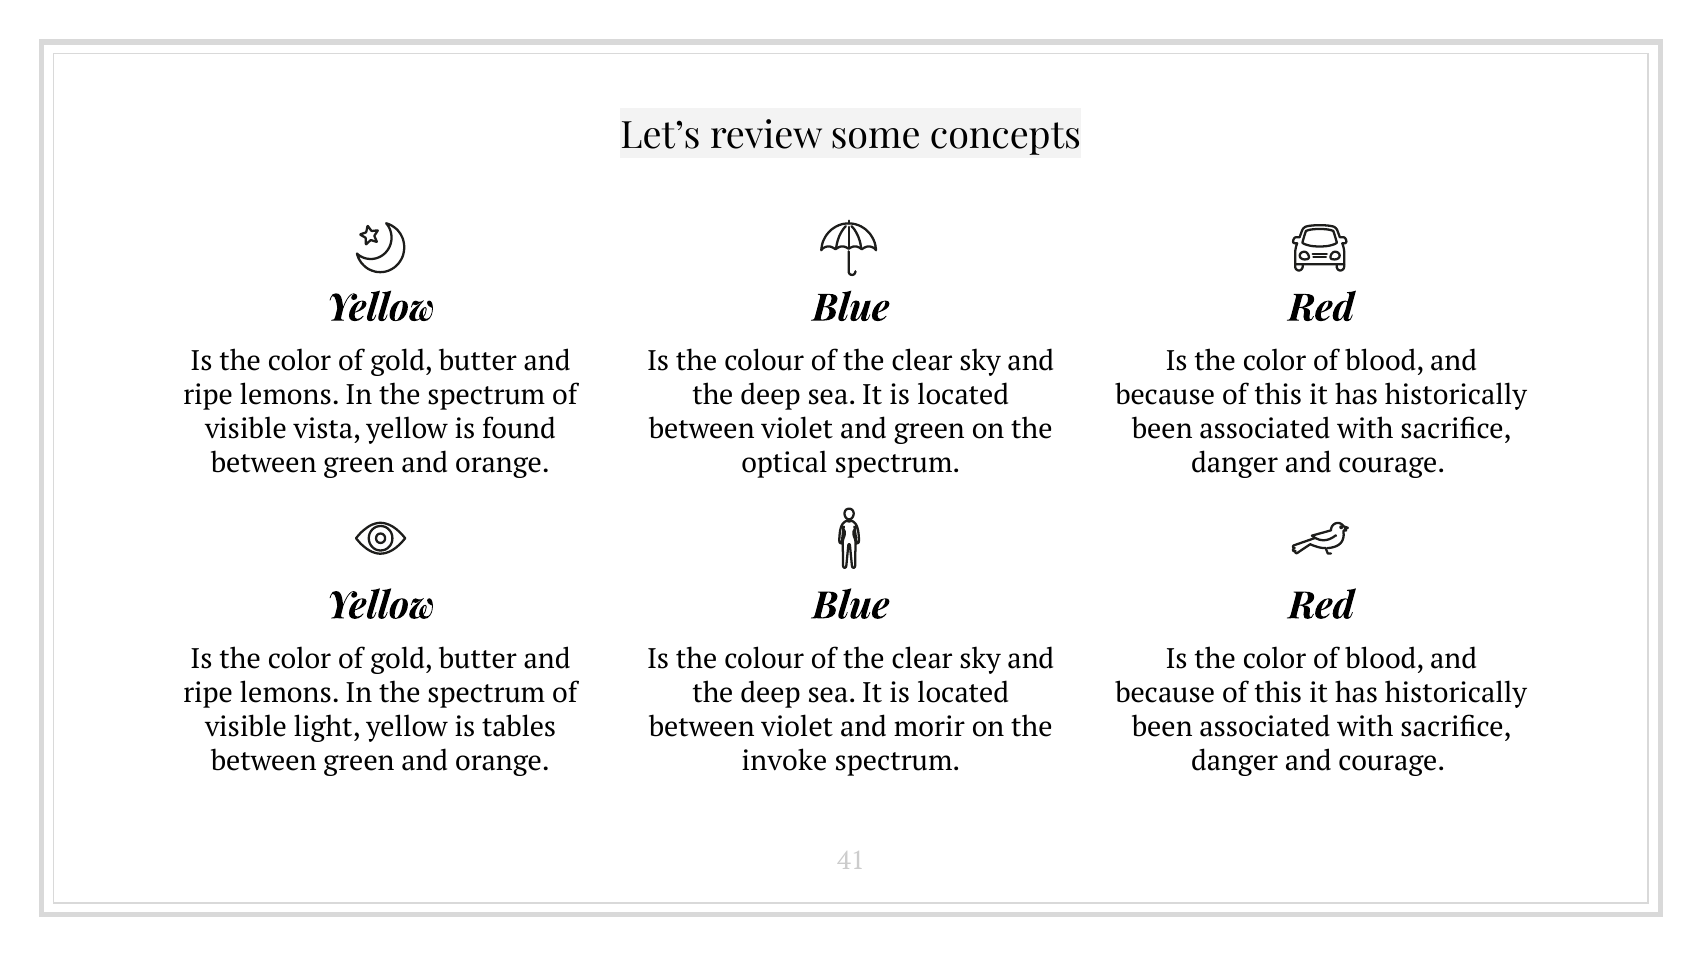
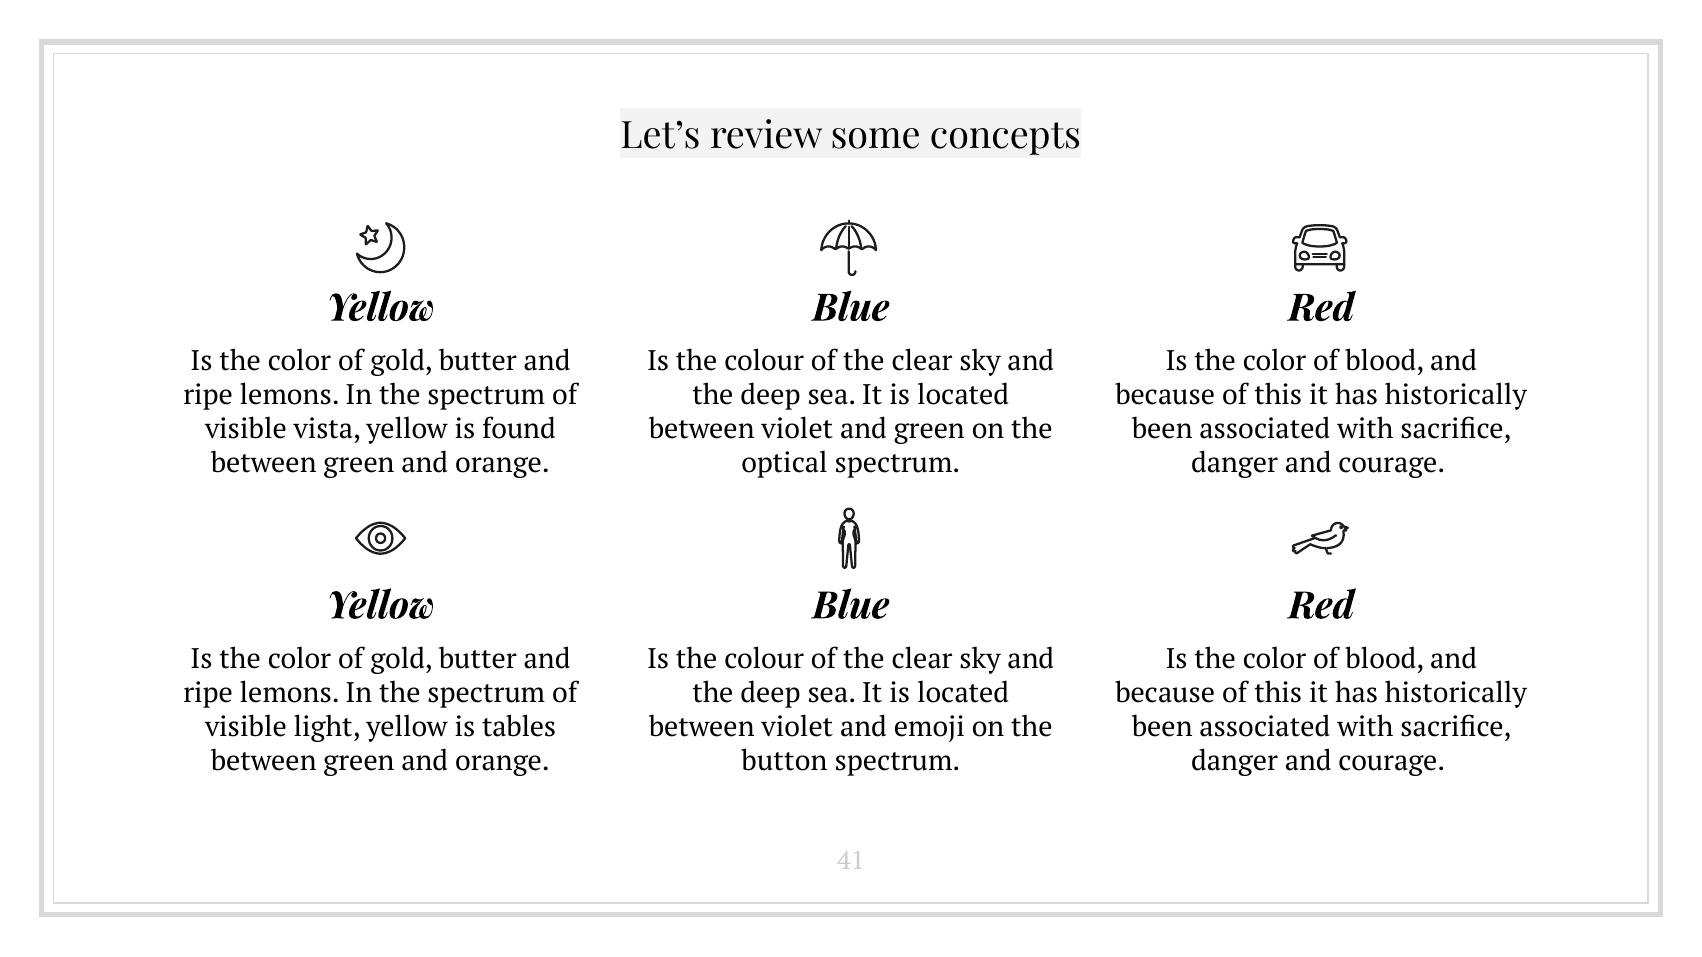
morir: morir -> emoji
invoke: invoke -> button
